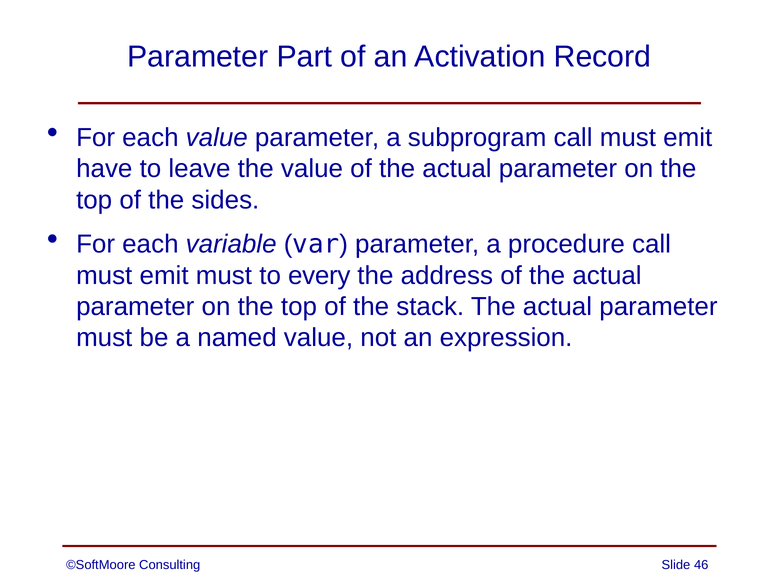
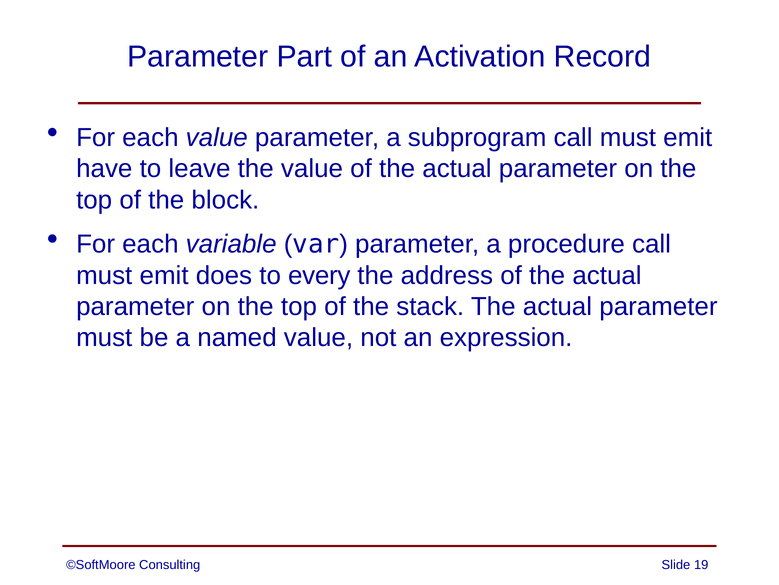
sides: sides -> block
emit must: must -> does
46: 46 -> 19
